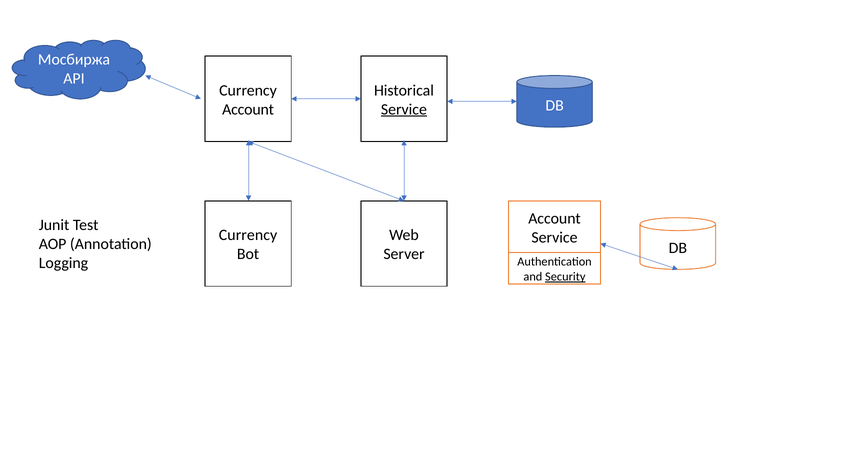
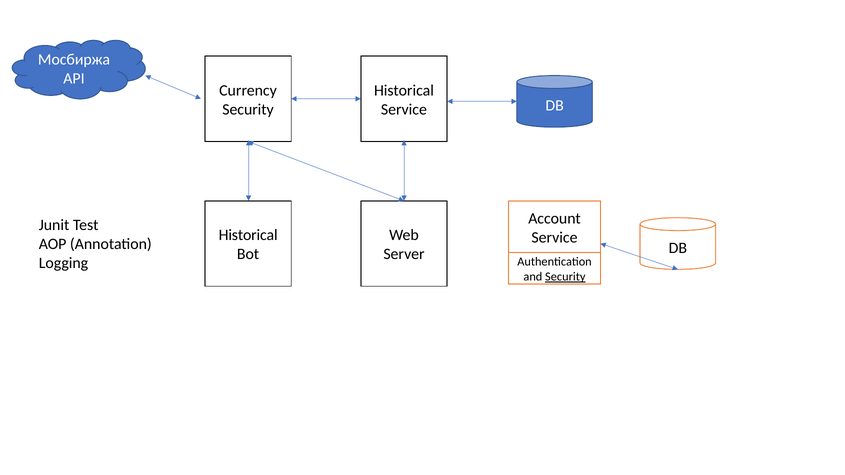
Account at (248, 109): Account -> Security
Service at (404, 109) underline: present -> none
Currency at (248, 235): Currency -> Historical
